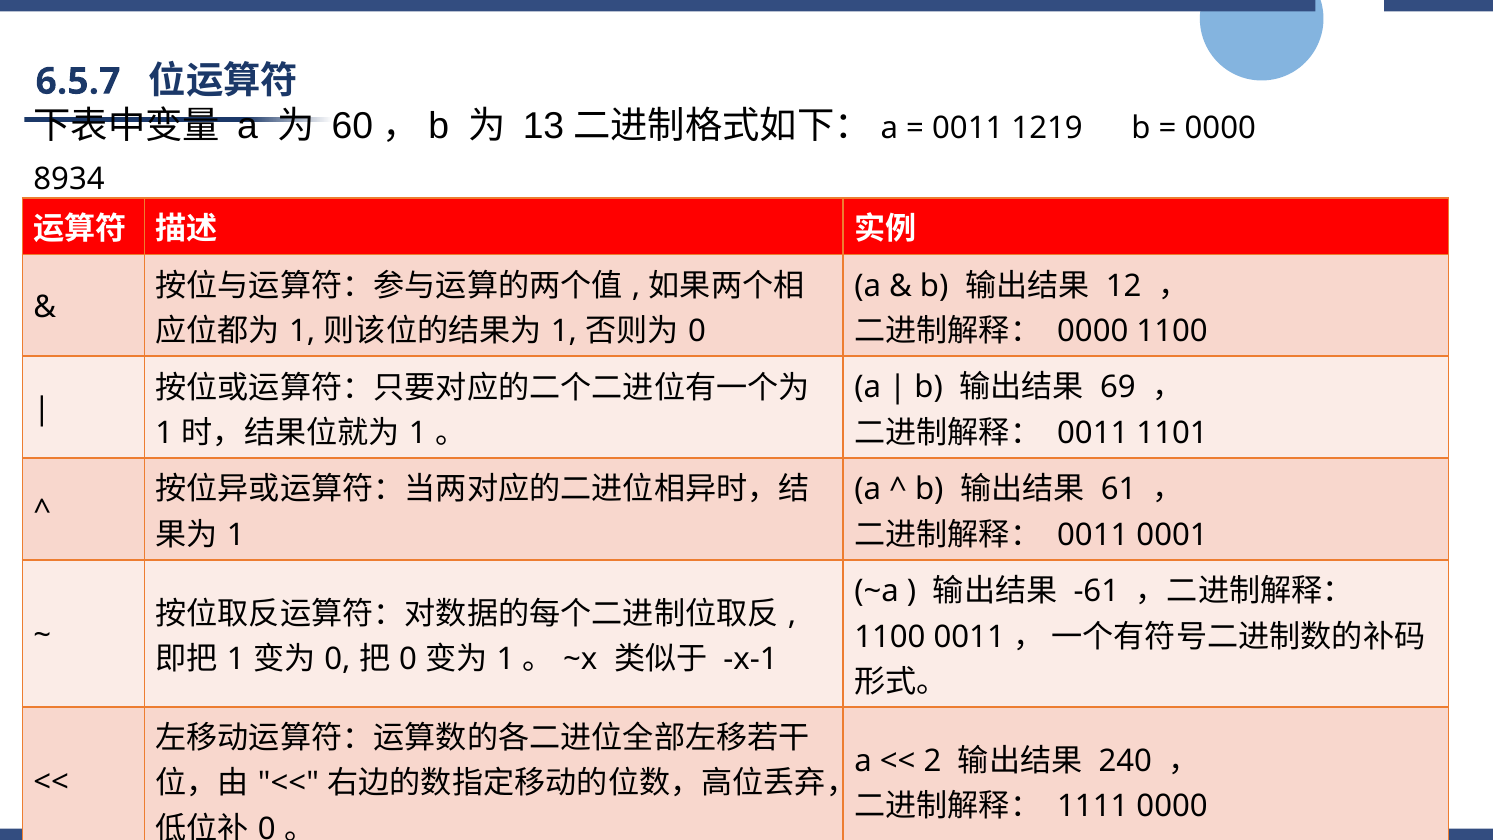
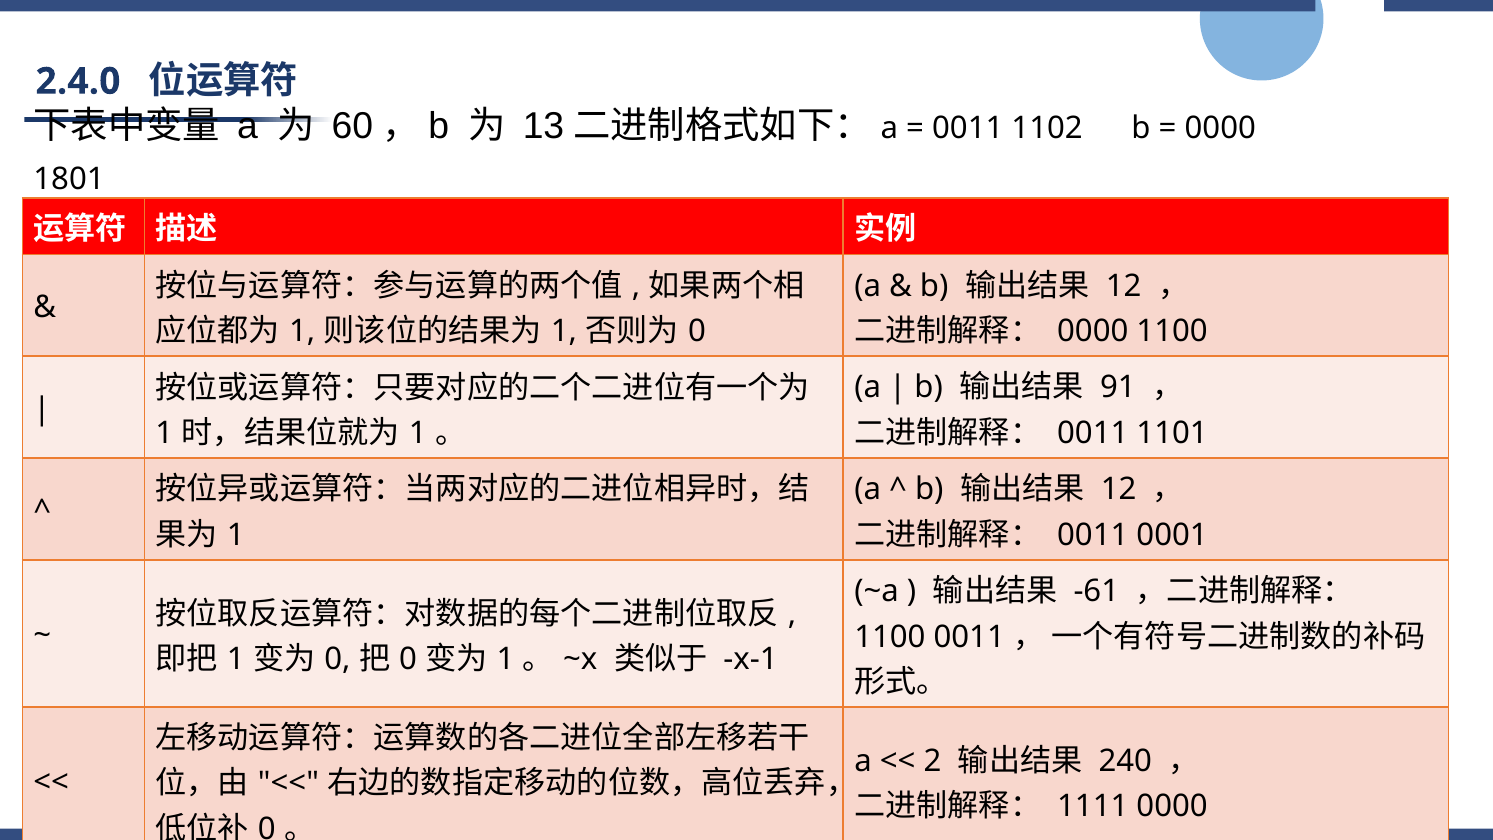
6.5.7: 6.5.7 -> 2.4.0
1219: 1219 -> 1102
8934: 8934 -> 1801
69: 69 -> 91
61 at (1119, 489): 61 -> 12
